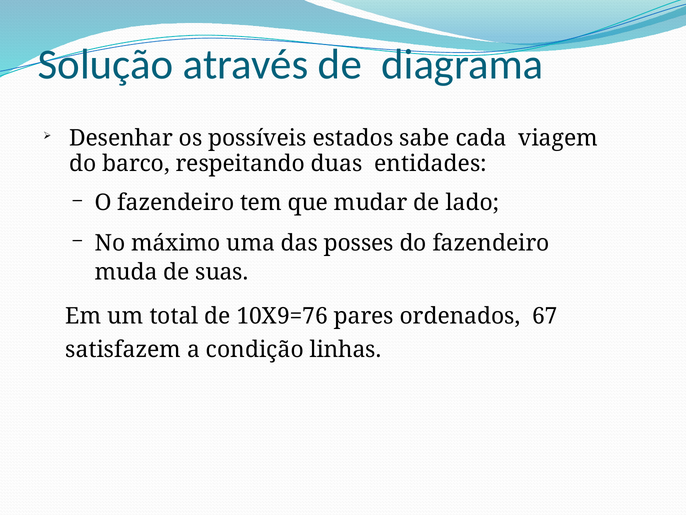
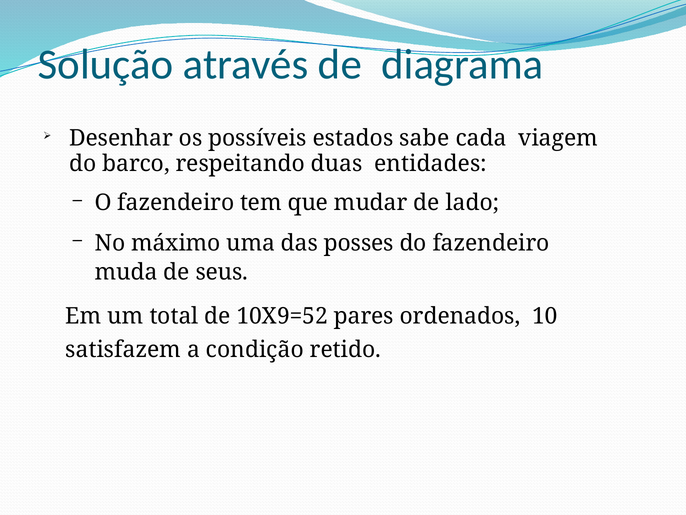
suas: suas -> seus
10X9=76: 10X9=76 -> 10X9=52
67: 67 -> 10
linhas: linhas -> retido
